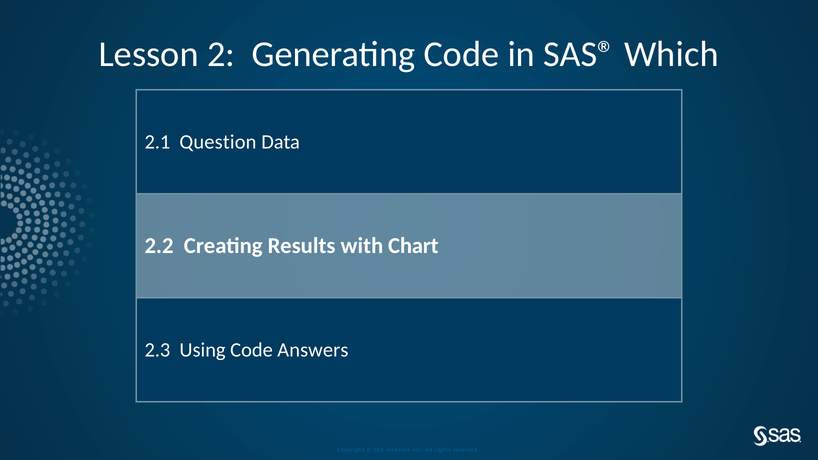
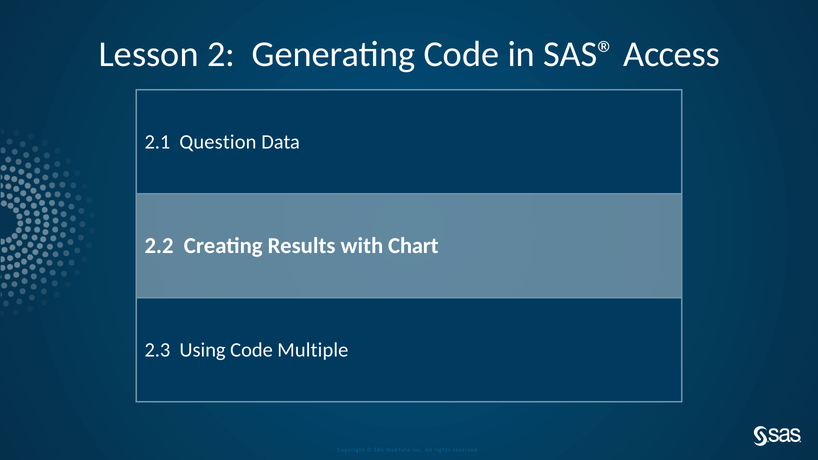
Which: Which -> Access
Answers: Answers -> Multiple
